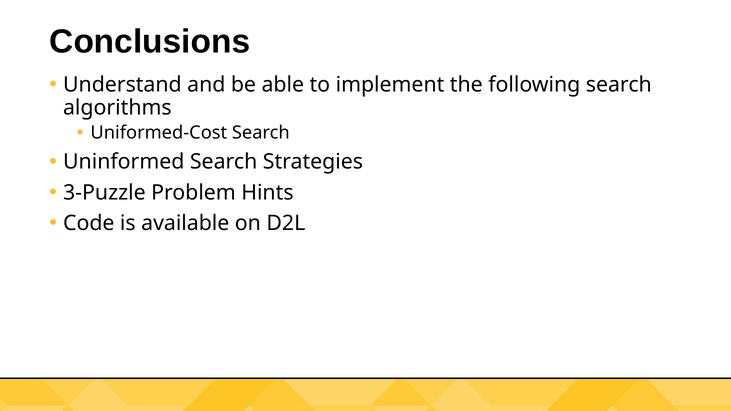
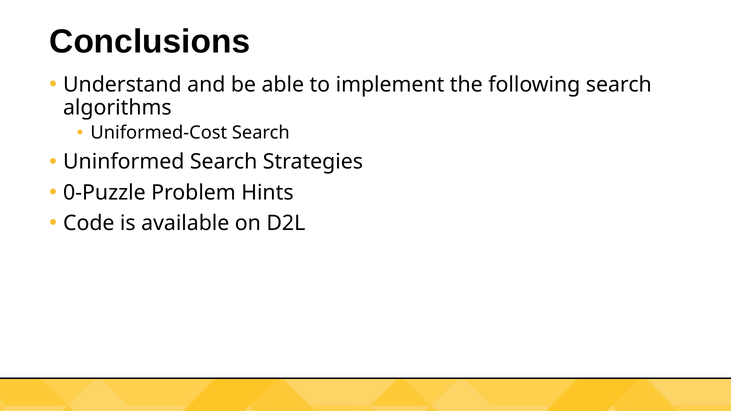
3-Puzzle: 3-Puzzle -> 0-Puzzle
